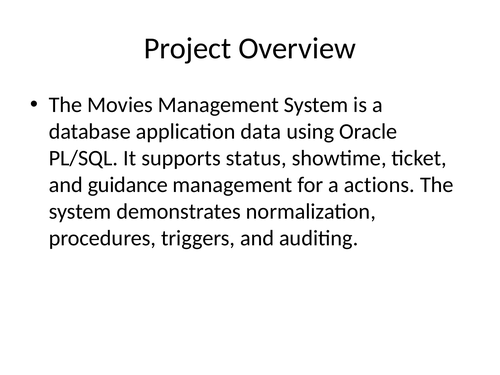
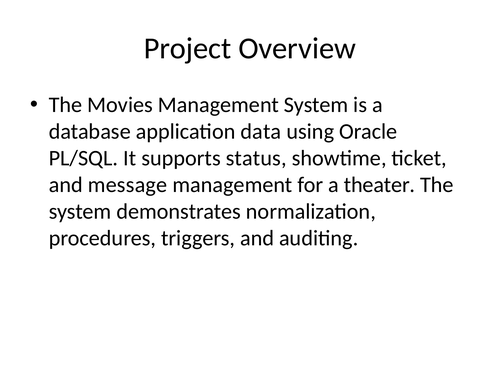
guidance: guidance -> message
actions: actions -> theater
